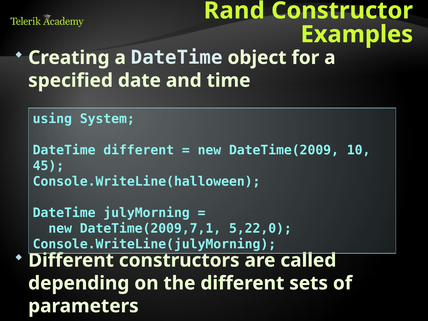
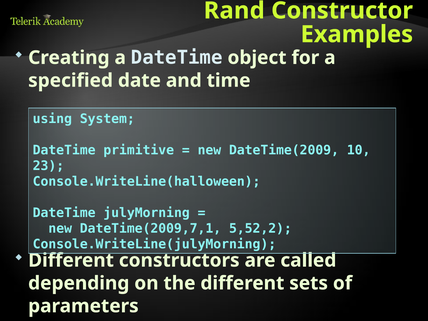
DateTime different: different -> primitive
45: 45 -> 23
5,22,0: 5,22,0 -> 5,52,2
